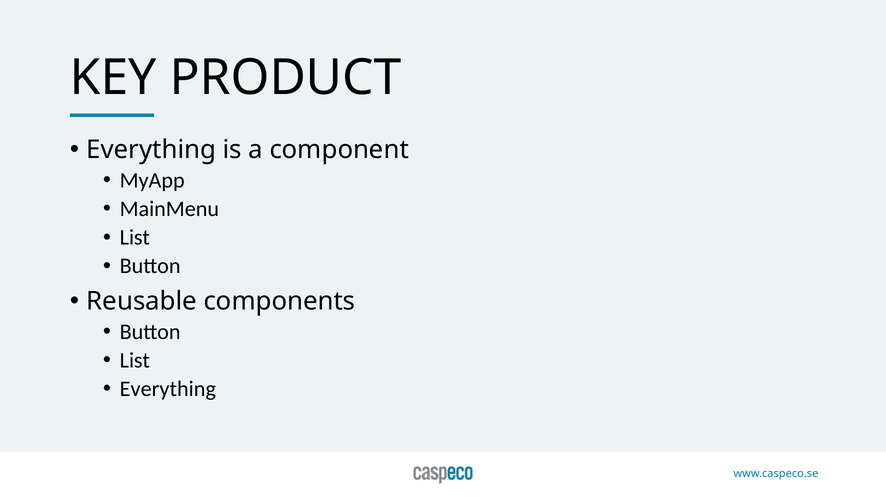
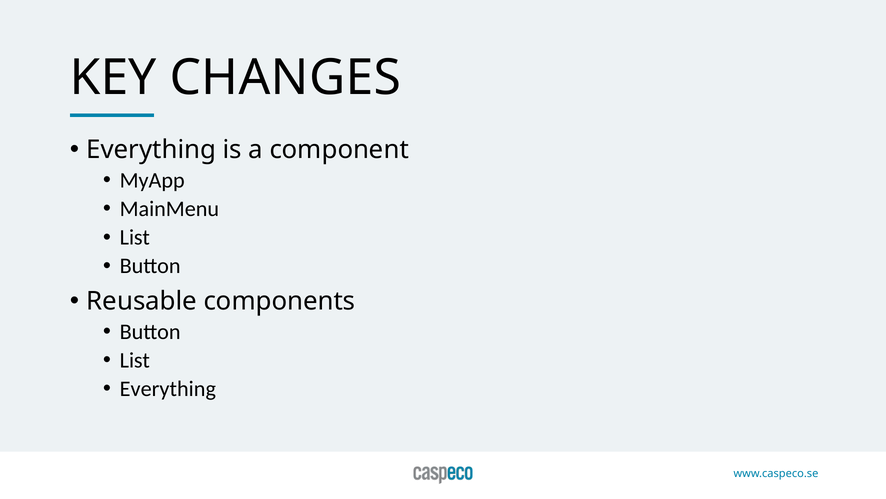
PRODUCT: PRODUCT -> CHANGES
